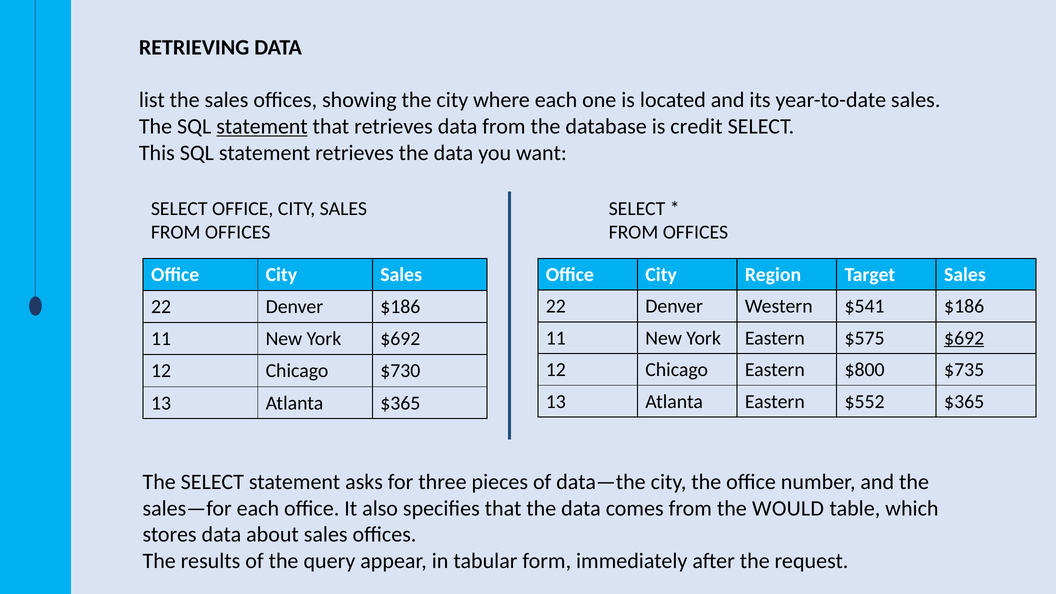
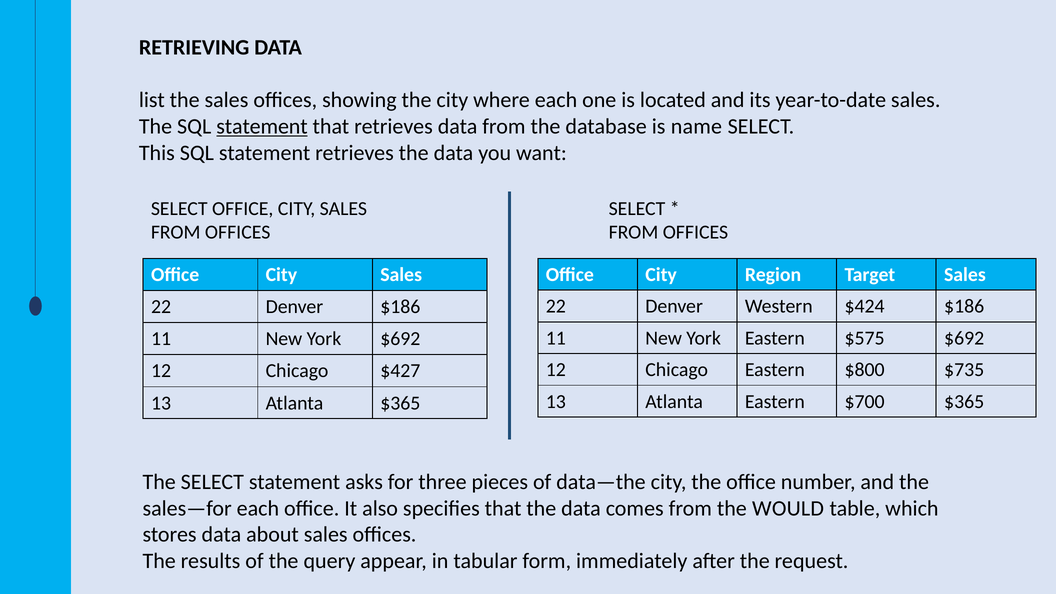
credit: credit -> name
$541: $541 -> $424
$692 at (964, 338) underline: present -> none
$730: $730 -> $427
$552: $552 -> $700
